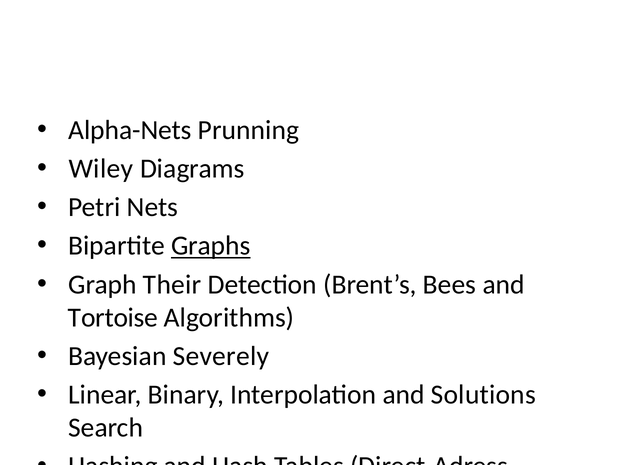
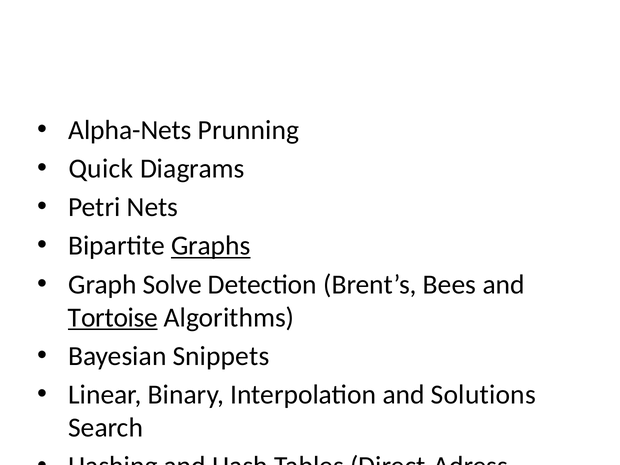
Wiley: Wiley -> Quick
Their: Their -> Solve
Tortoise underline: none -> present
Severely: Severely -> Snippets
